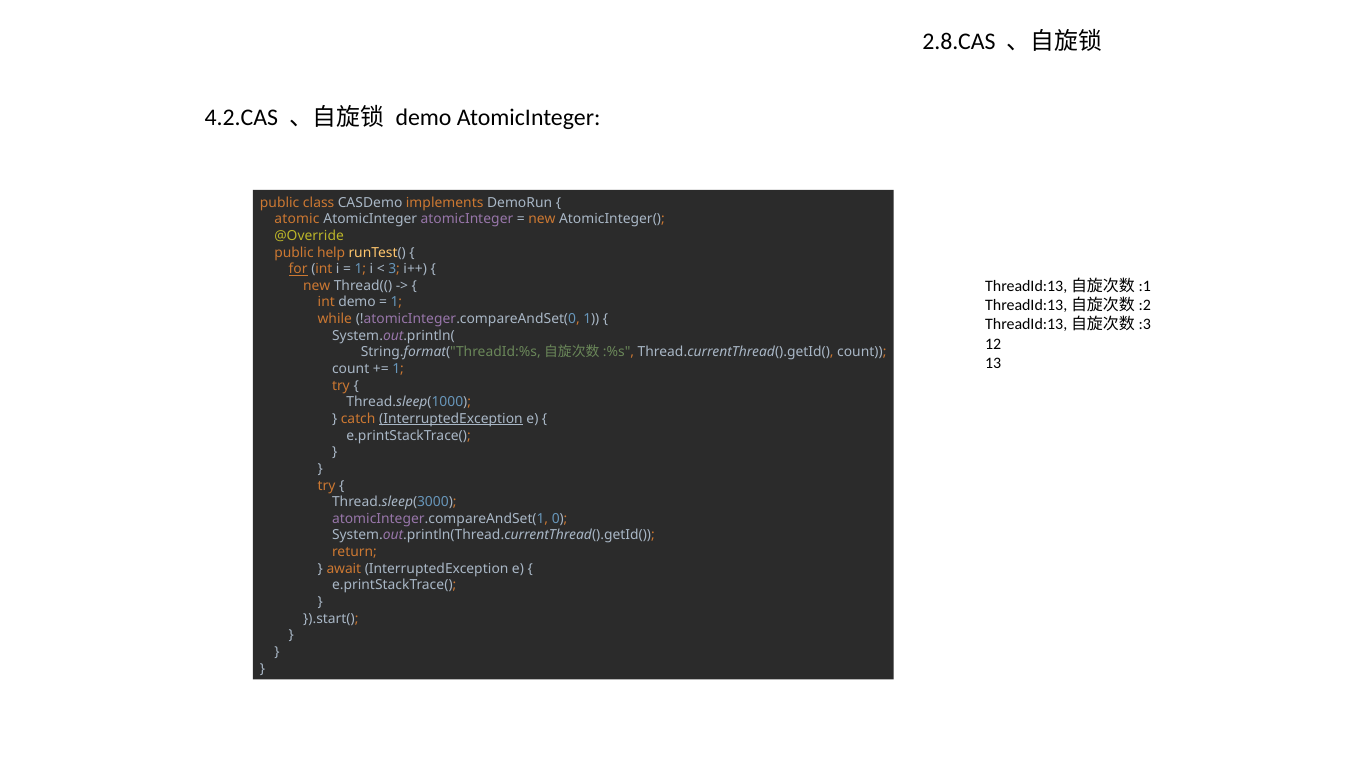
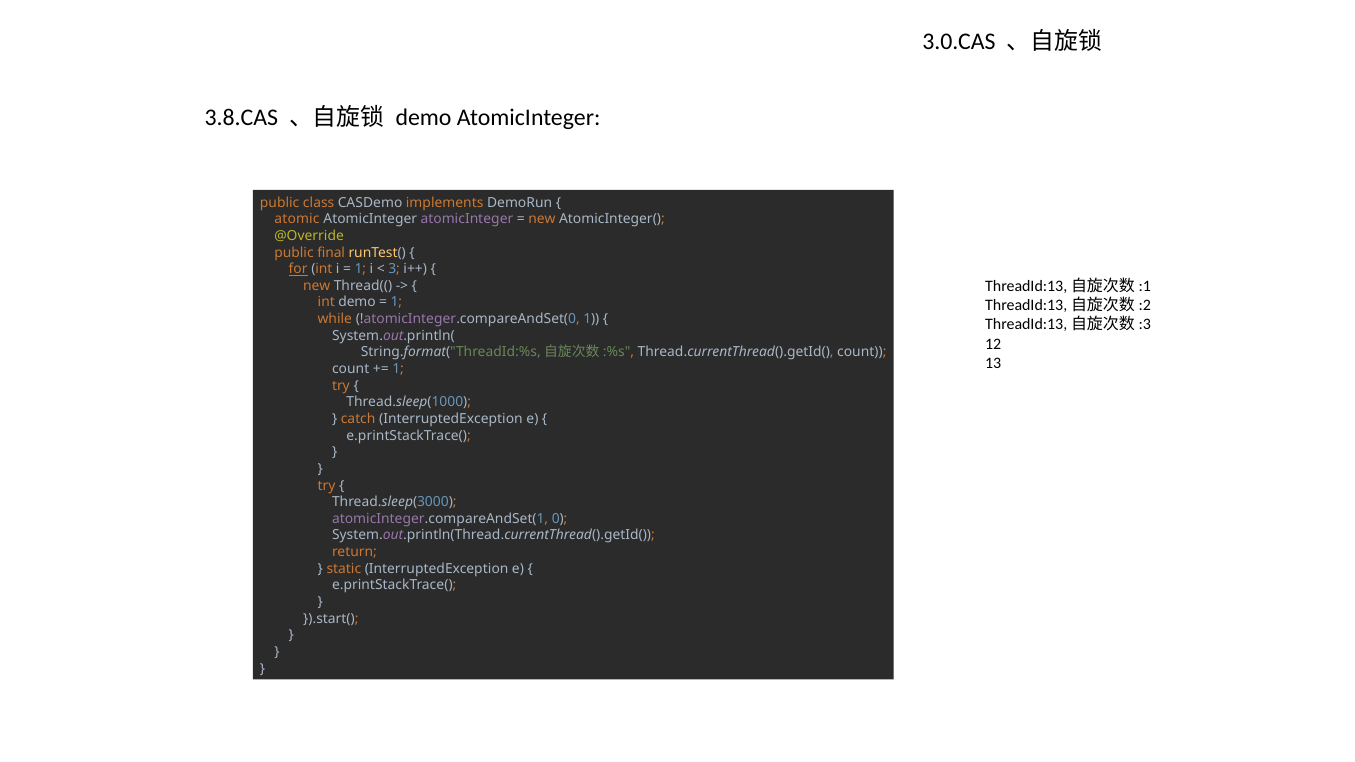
2.8.CAS: 2.8.CAS -> 3.0.CAS
4.2.CAS: 4.2.CAS -> 3.8.CAS
help: help -> final
InterruptedException at (451, 419) underline: present -> none
await: await -> static
